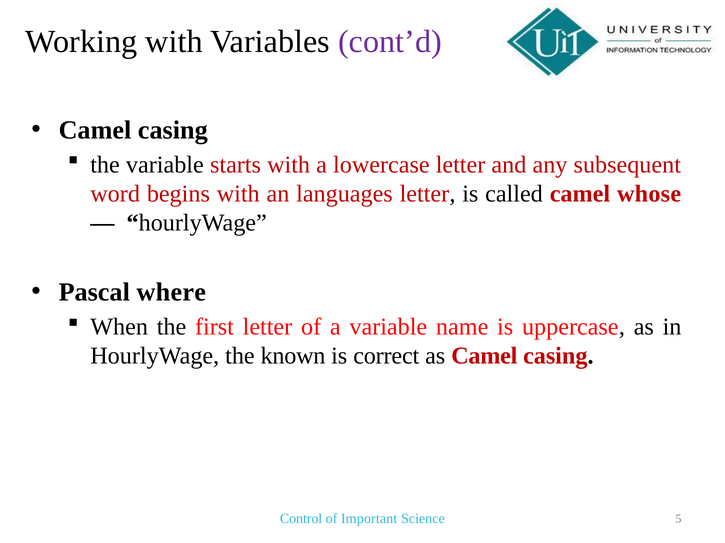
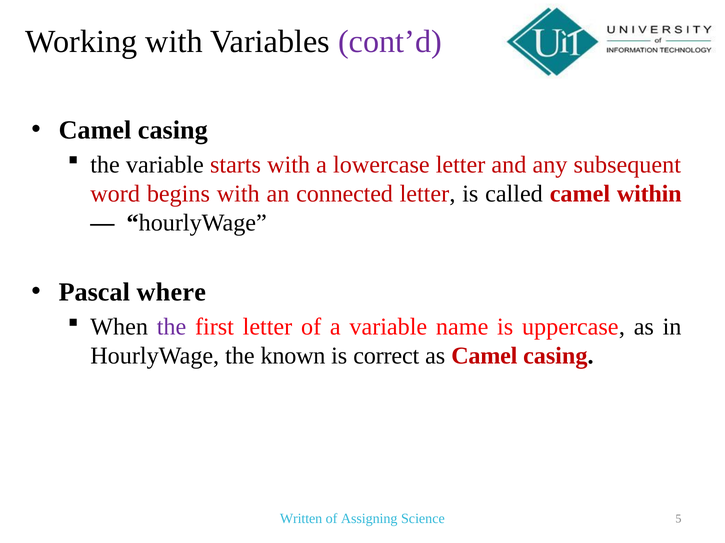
languages: languages -> connected
whose: whose -> within
the at (172, 327) colour: black -> purple
Control: Control -> Written
Important: Important -> Assigning
